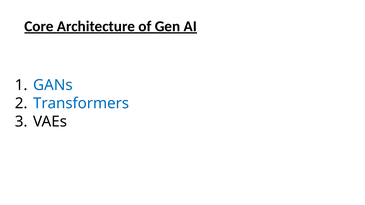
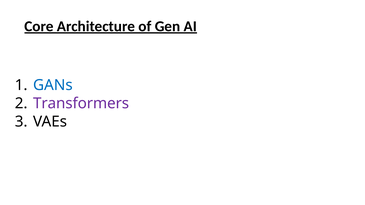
Transformers colour: blue -> purple
